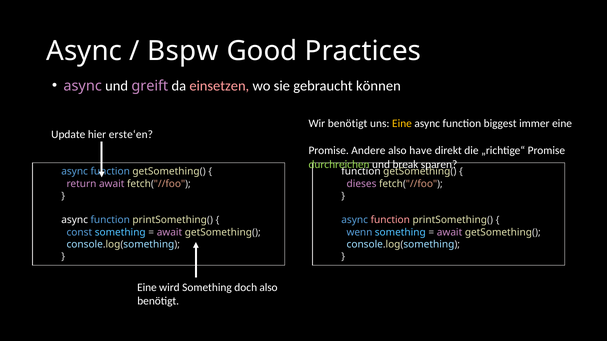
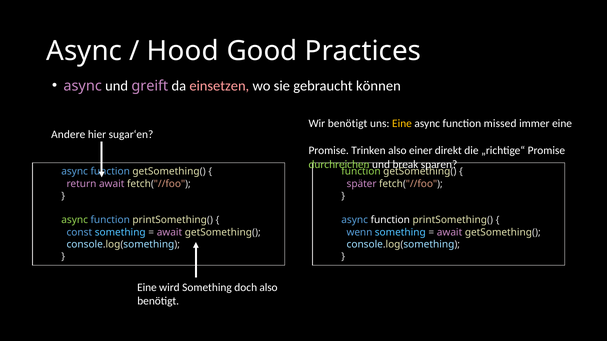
Bspw: Bspw -> Hood
biggest: biggest -> missed
Update: Update -> Andere
erste‘en: erste‘en -> sugar‘en
Andere: Andere -> Trinken
have: have -> einer
function at (361, 172) colour: white -> light green
dieses: dieses -> später
async at (75, 220) colour: white -> light green
function at (390, 220) colour: pink -> white
